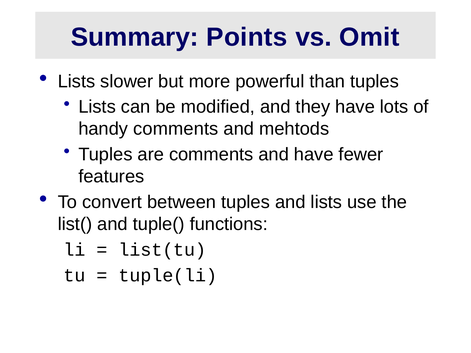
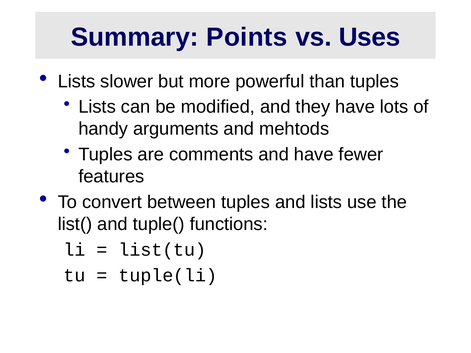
Omit: Omit -> Uses
handy comments: comments -> arguments
